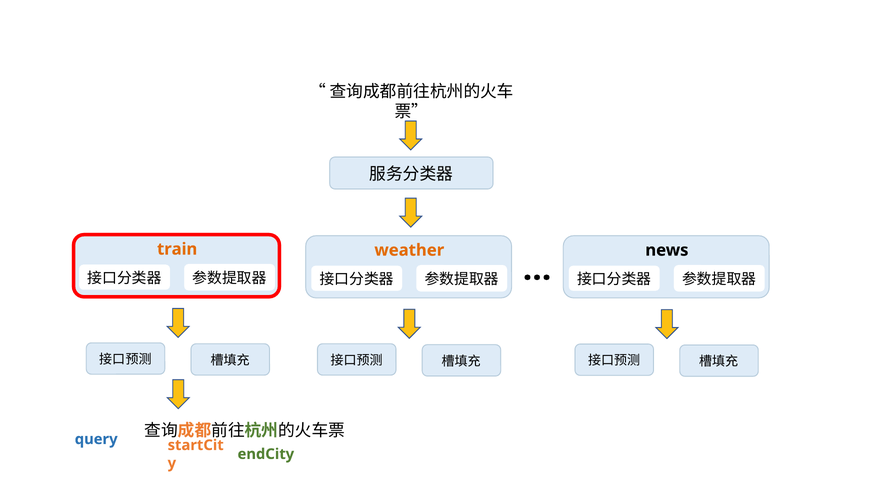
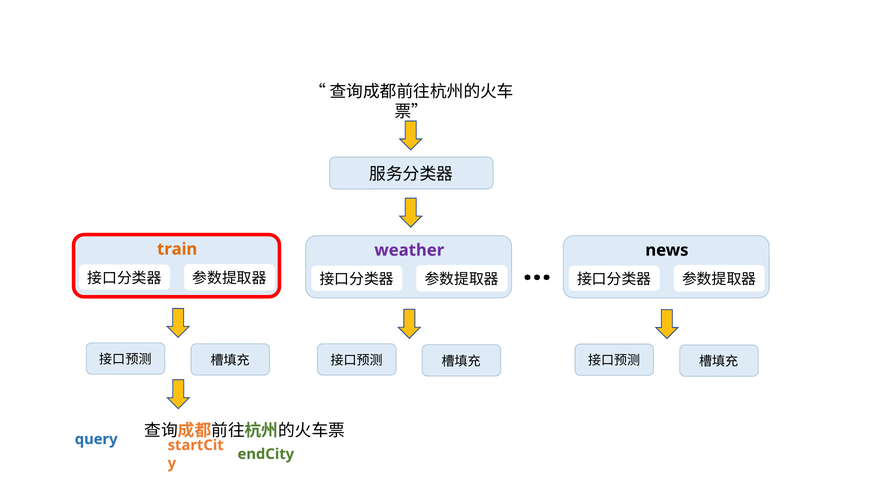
weather colour: orange -> purple
